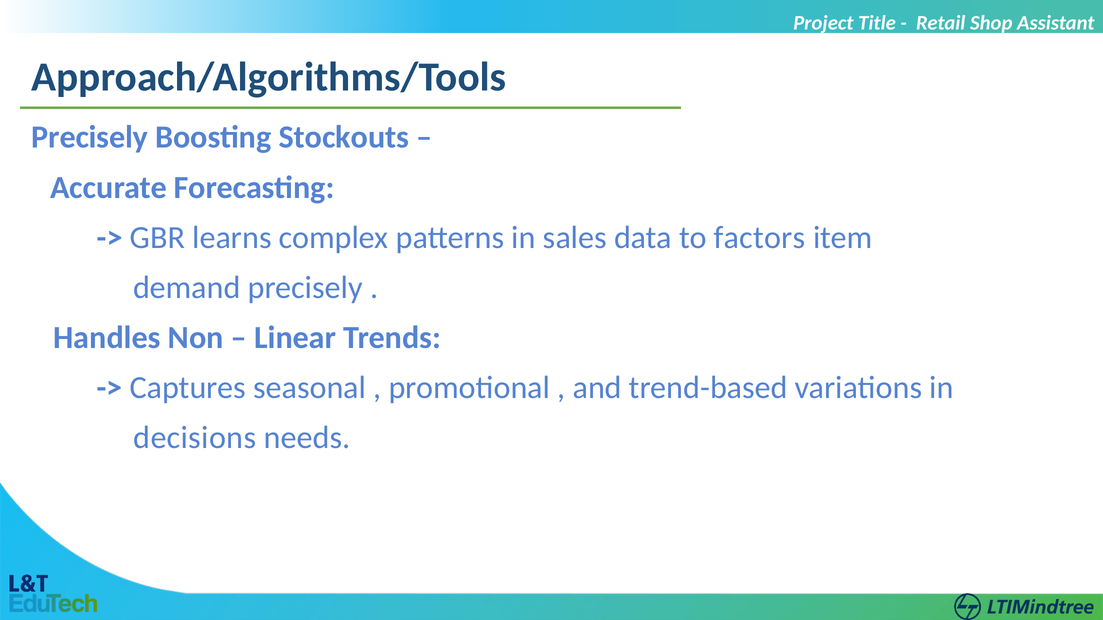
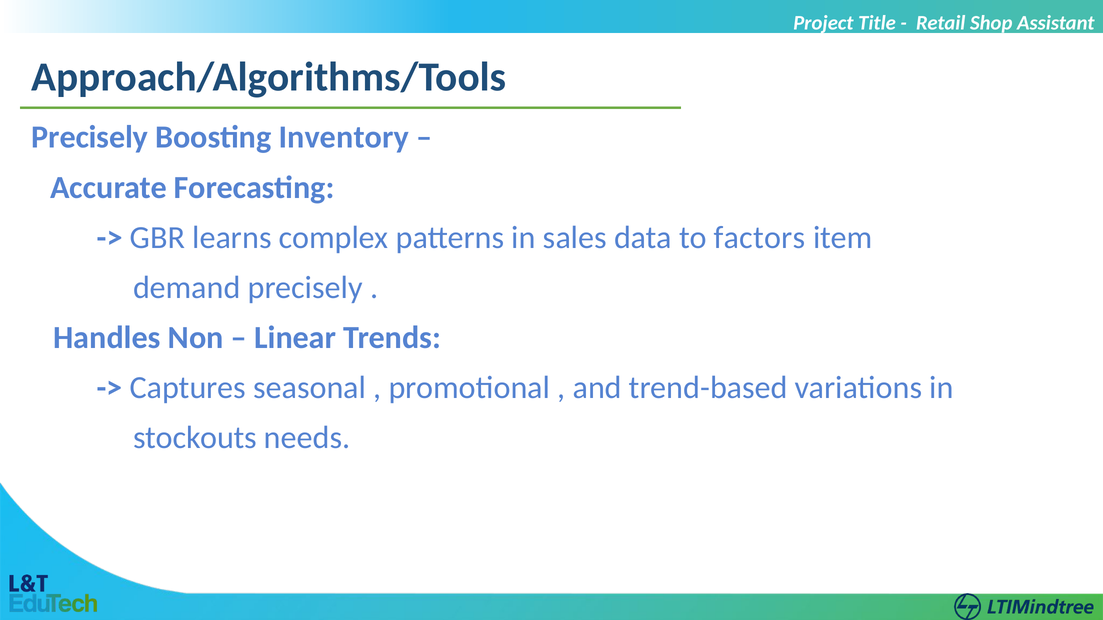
Stockouts: Stockouts -> Inventory
decisions: decisions -> stockouts
